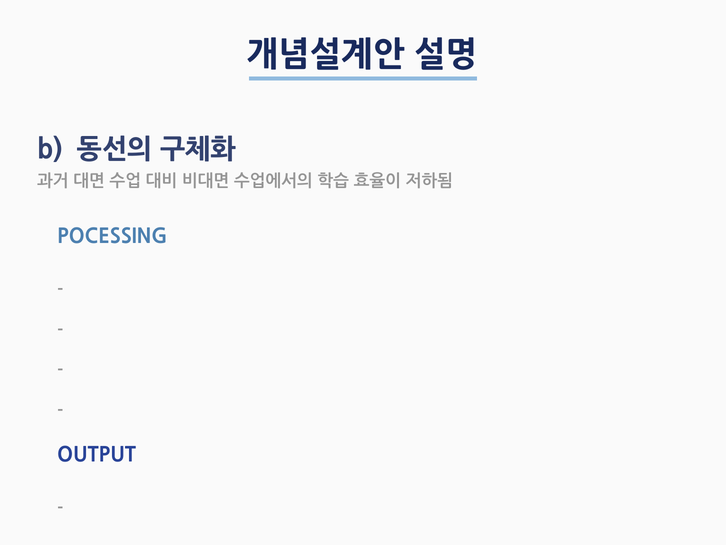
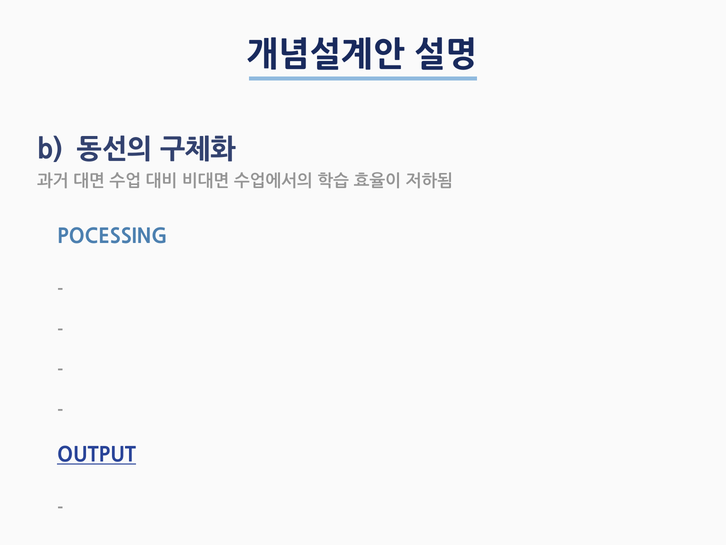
OUTPUT underline: none -> present
